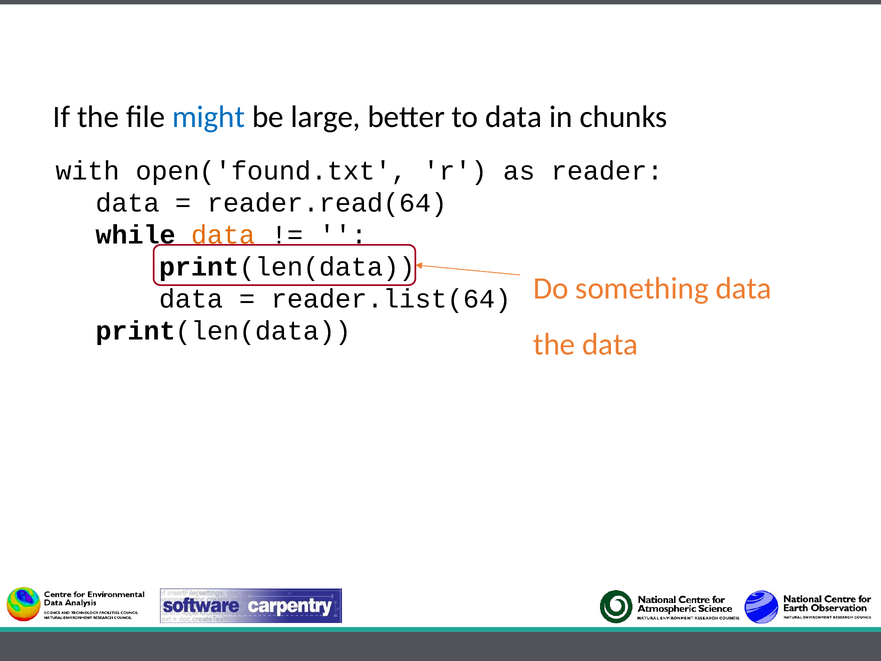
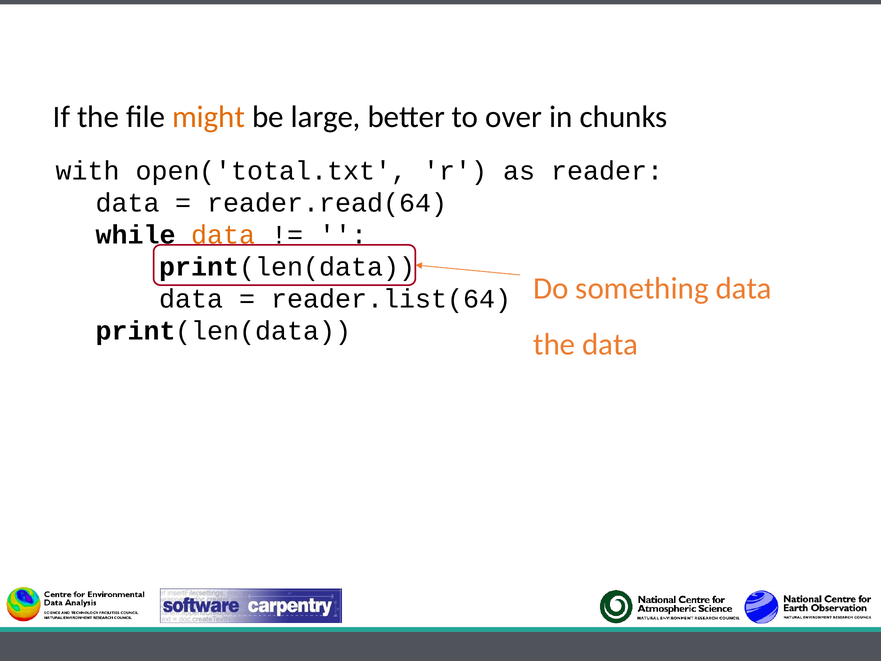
might colour: blue -> orange
to data: data -> over
open('found.txt: open('found.txt -> open('total.txt
